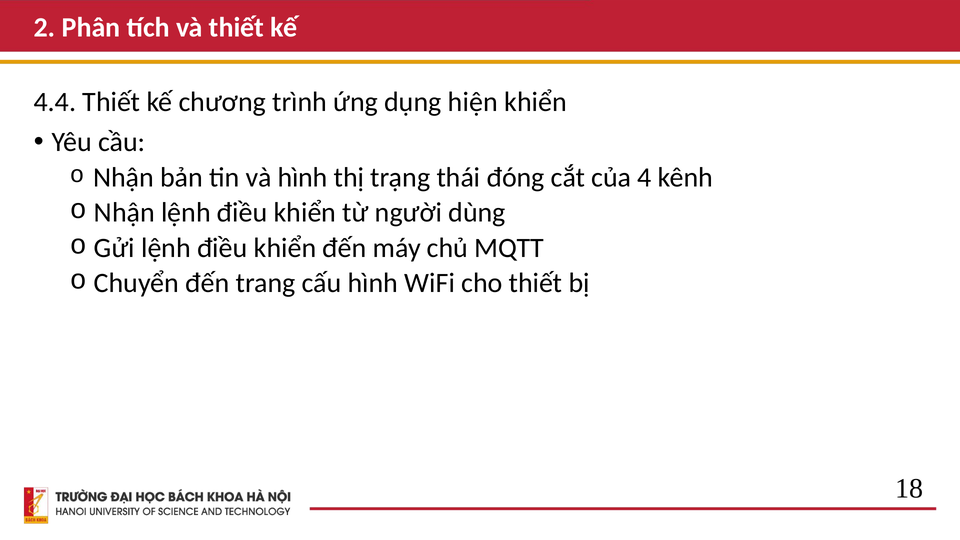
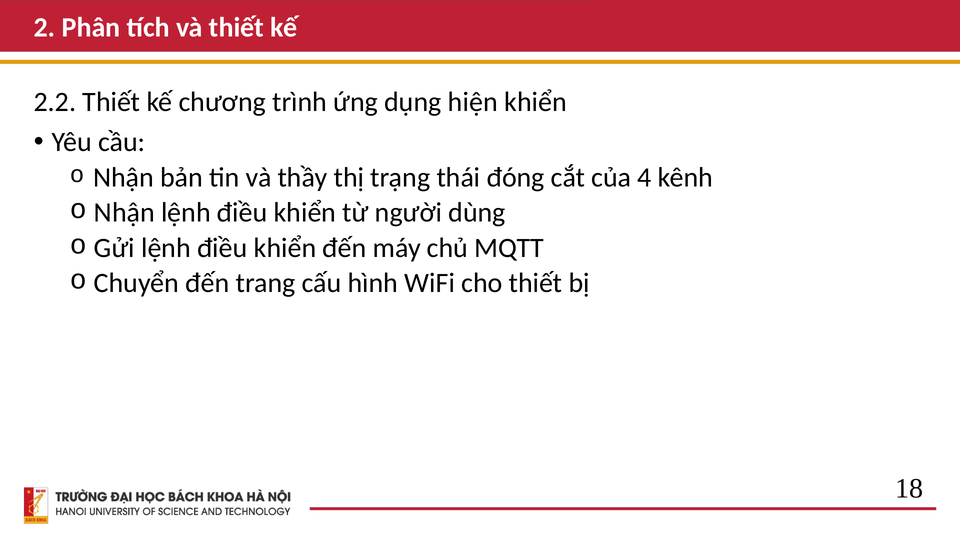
4.4: 4.4 -> 2.2
và hình: hình -> thầy
